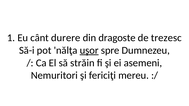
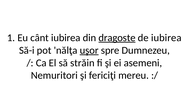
cânt durere: durere -> iubirea
dragoste underline: none -> present
de trezesc: trezesc -> iubirea
